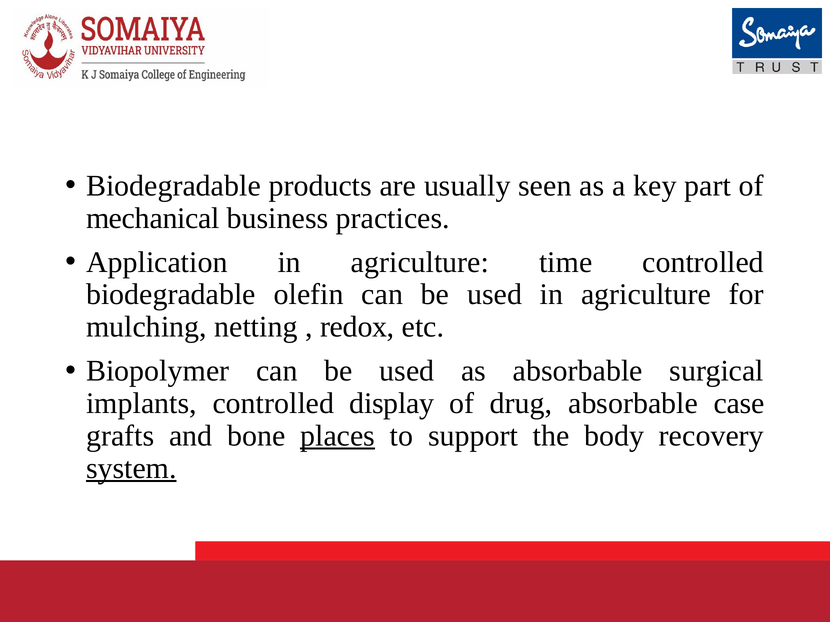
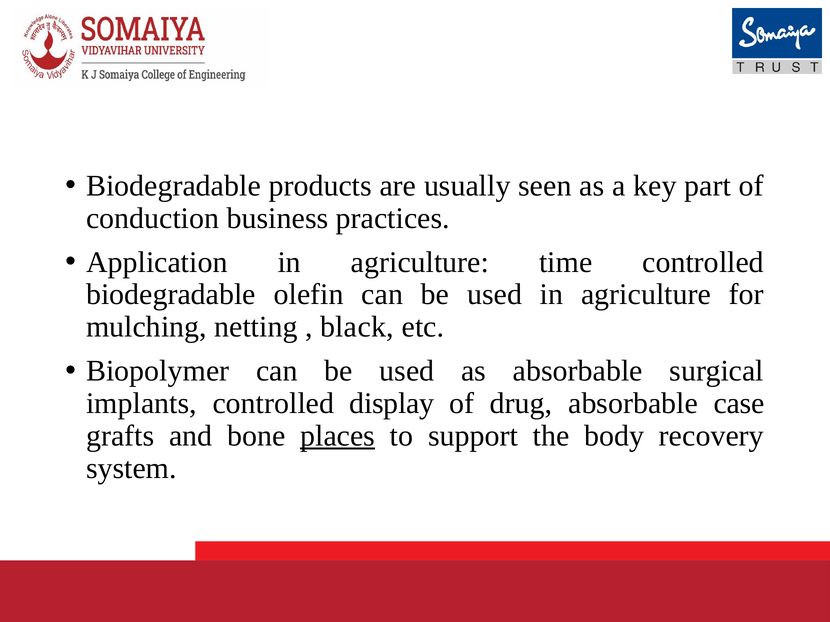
mechanical: mechanical -> conduction
redox: redox -> black
system underline: present -> none
